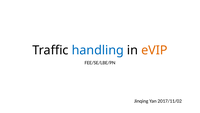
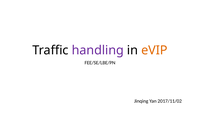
handling colour: blue -> purple
